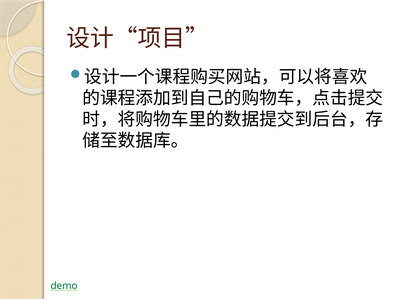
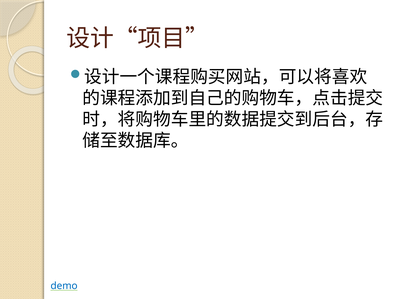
demo colour: green -> blue
